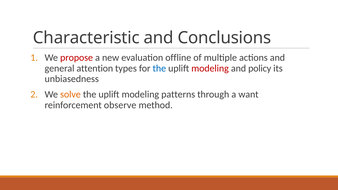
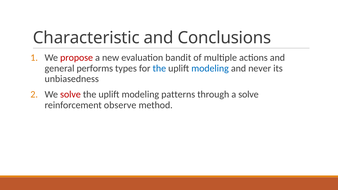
offline: offline -> bandit
attention: attention -> performs
modeling at (210, 68) colour: red -> blue
policy: policy -> never
solve at (70, 95) colour: orange -> red
a want: want -> solve
